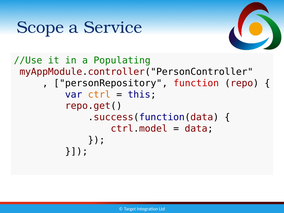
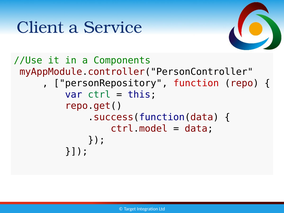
Scope: Scope -> Client
Populating: Populating -> Components
ctrl colour: orange -> green
